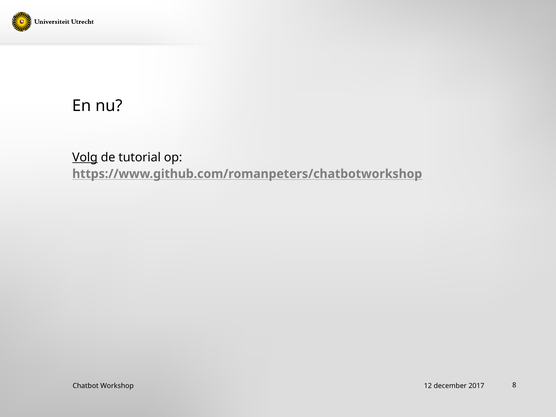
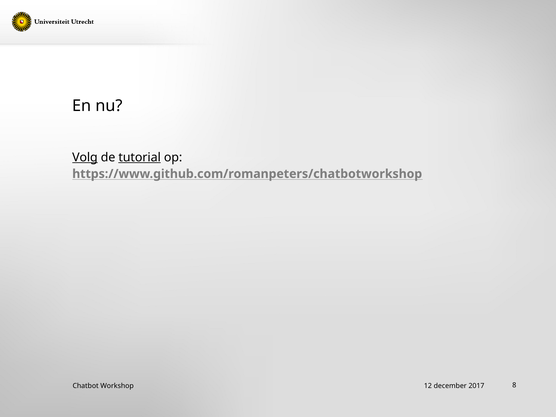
tutorial underline: none -> present
